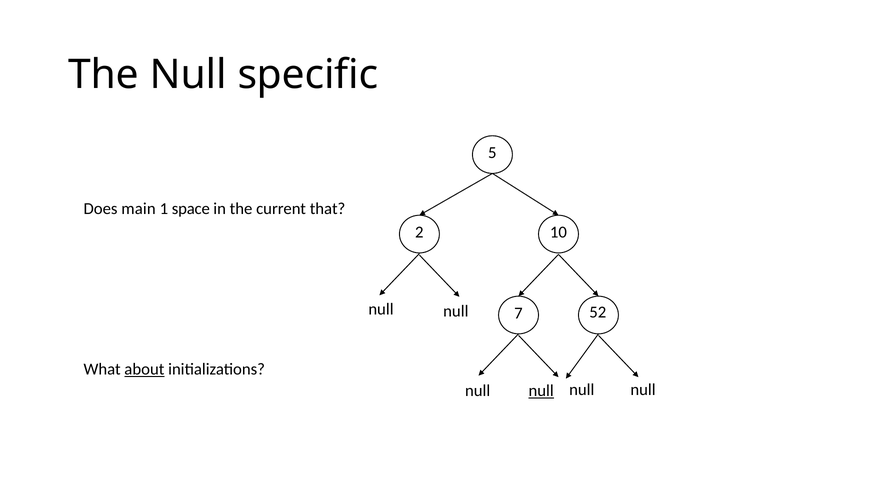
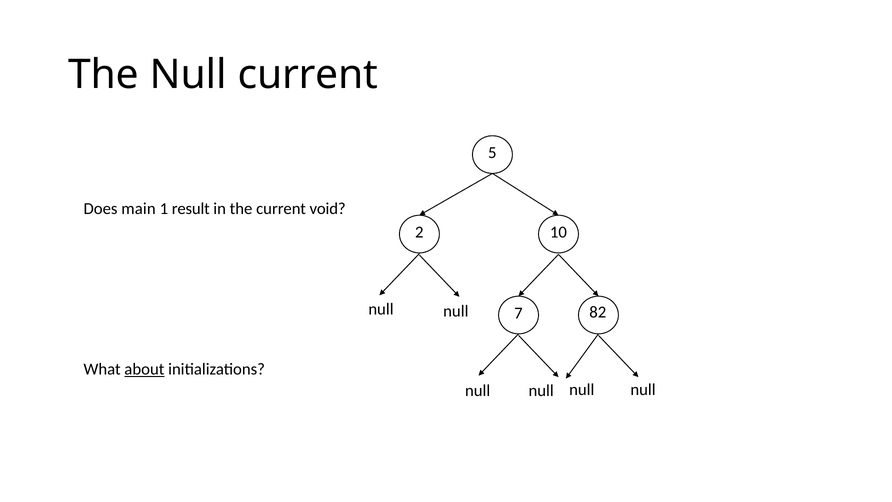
Null specific: specific -> current
space: space -> result
that: that -> void
52: 52 -> 82
null at (541, 391) underline: present -> none
